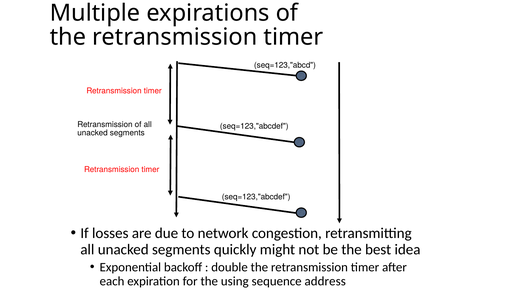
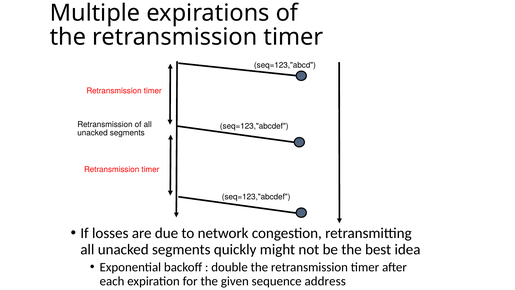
using: using -> given
